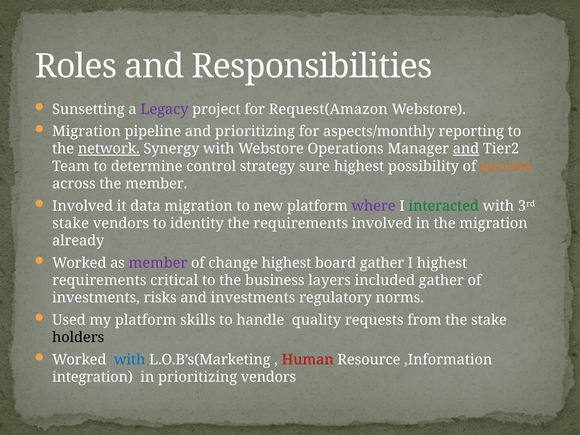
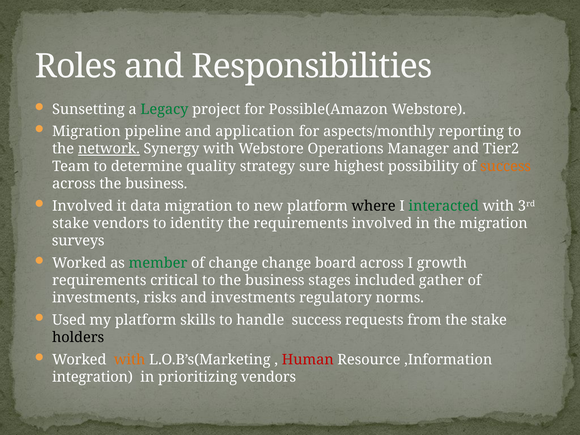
Legacy colour: purple -> green
Request(Amazon: Request(Amazon -> Possible(Amazon
and prioritizing: prioritizing -> application
and at (466, 149) underline: present -> none
control: control -> quality
across the member: member -> business
where colour: purple -> black
already: already -> surveys
member at (158, 263) colour: purple -> green
change highest: highest -> change
board gather: gather -> across
I highest: highest -> growth
layers: layers -> stages
handle quality: quality -> success
with at (130, 360) colour: blue -> orange
